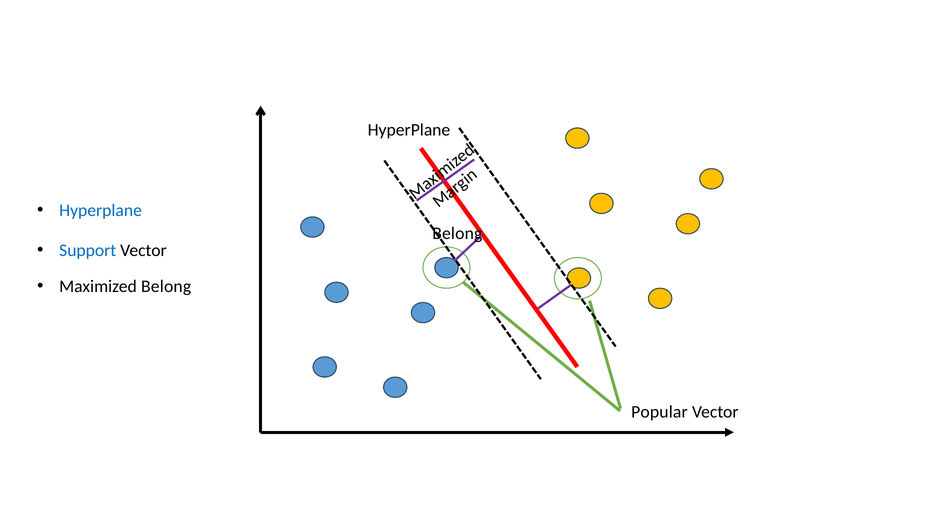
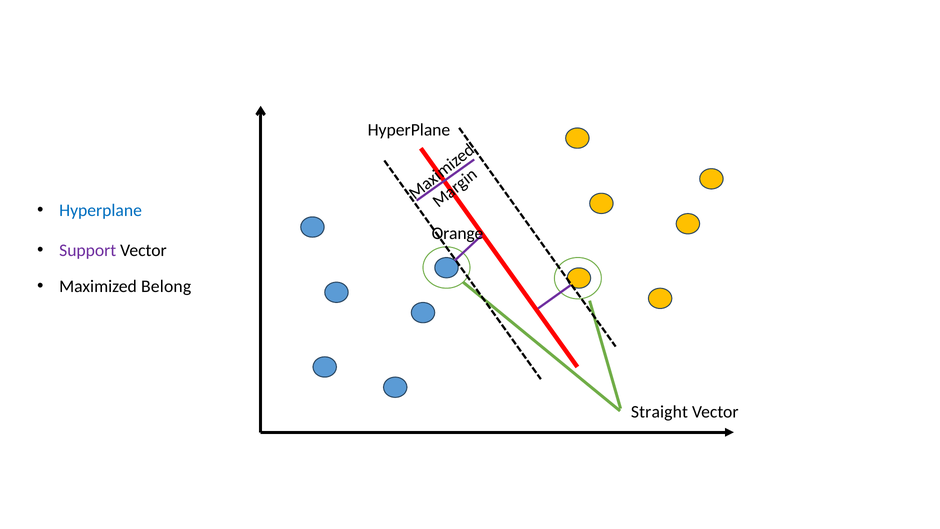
Belong at (457, 233): Belong -> Orange
Support colour: blue -> purple
Popular: Popular -> Straight
